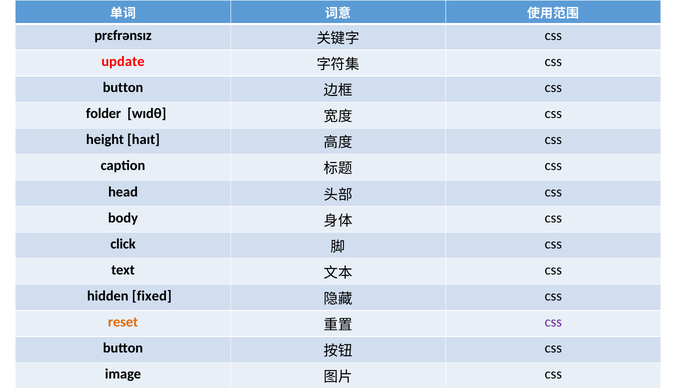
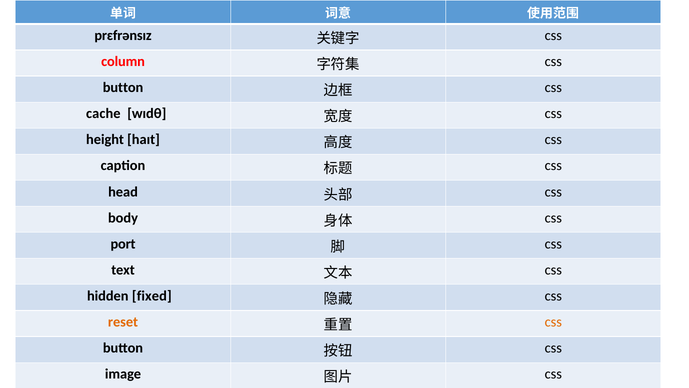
update: update -> column
folder: folder -> cache
click: click -> port
css at (553, 322) colour: purple -> orange
